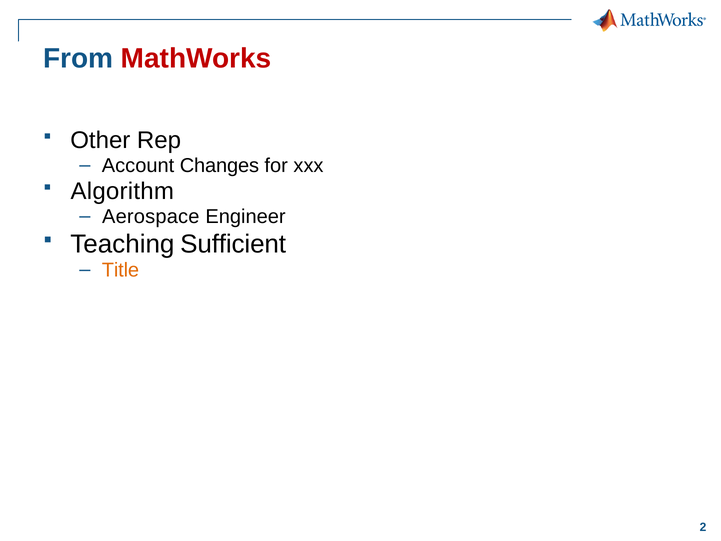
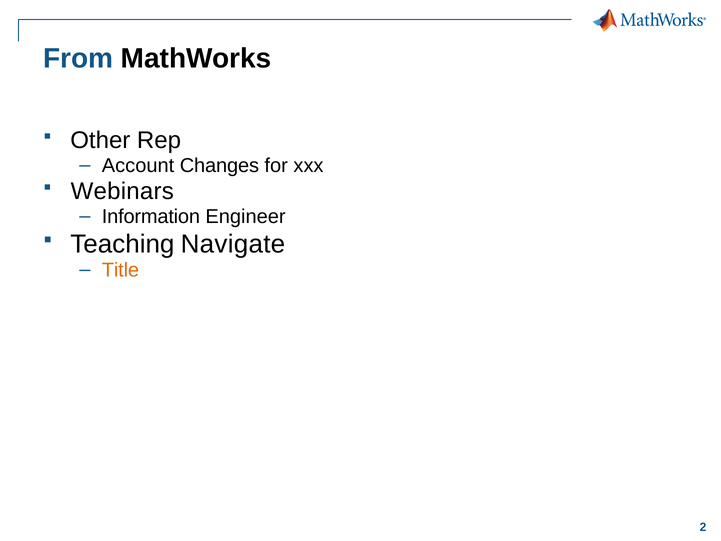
MathWorks colour: red -> black
Algorithm: Algorithm -> Webinars
Aerospace: Aerospace -> Information
Sufficient: Sufficient -> Navigate
